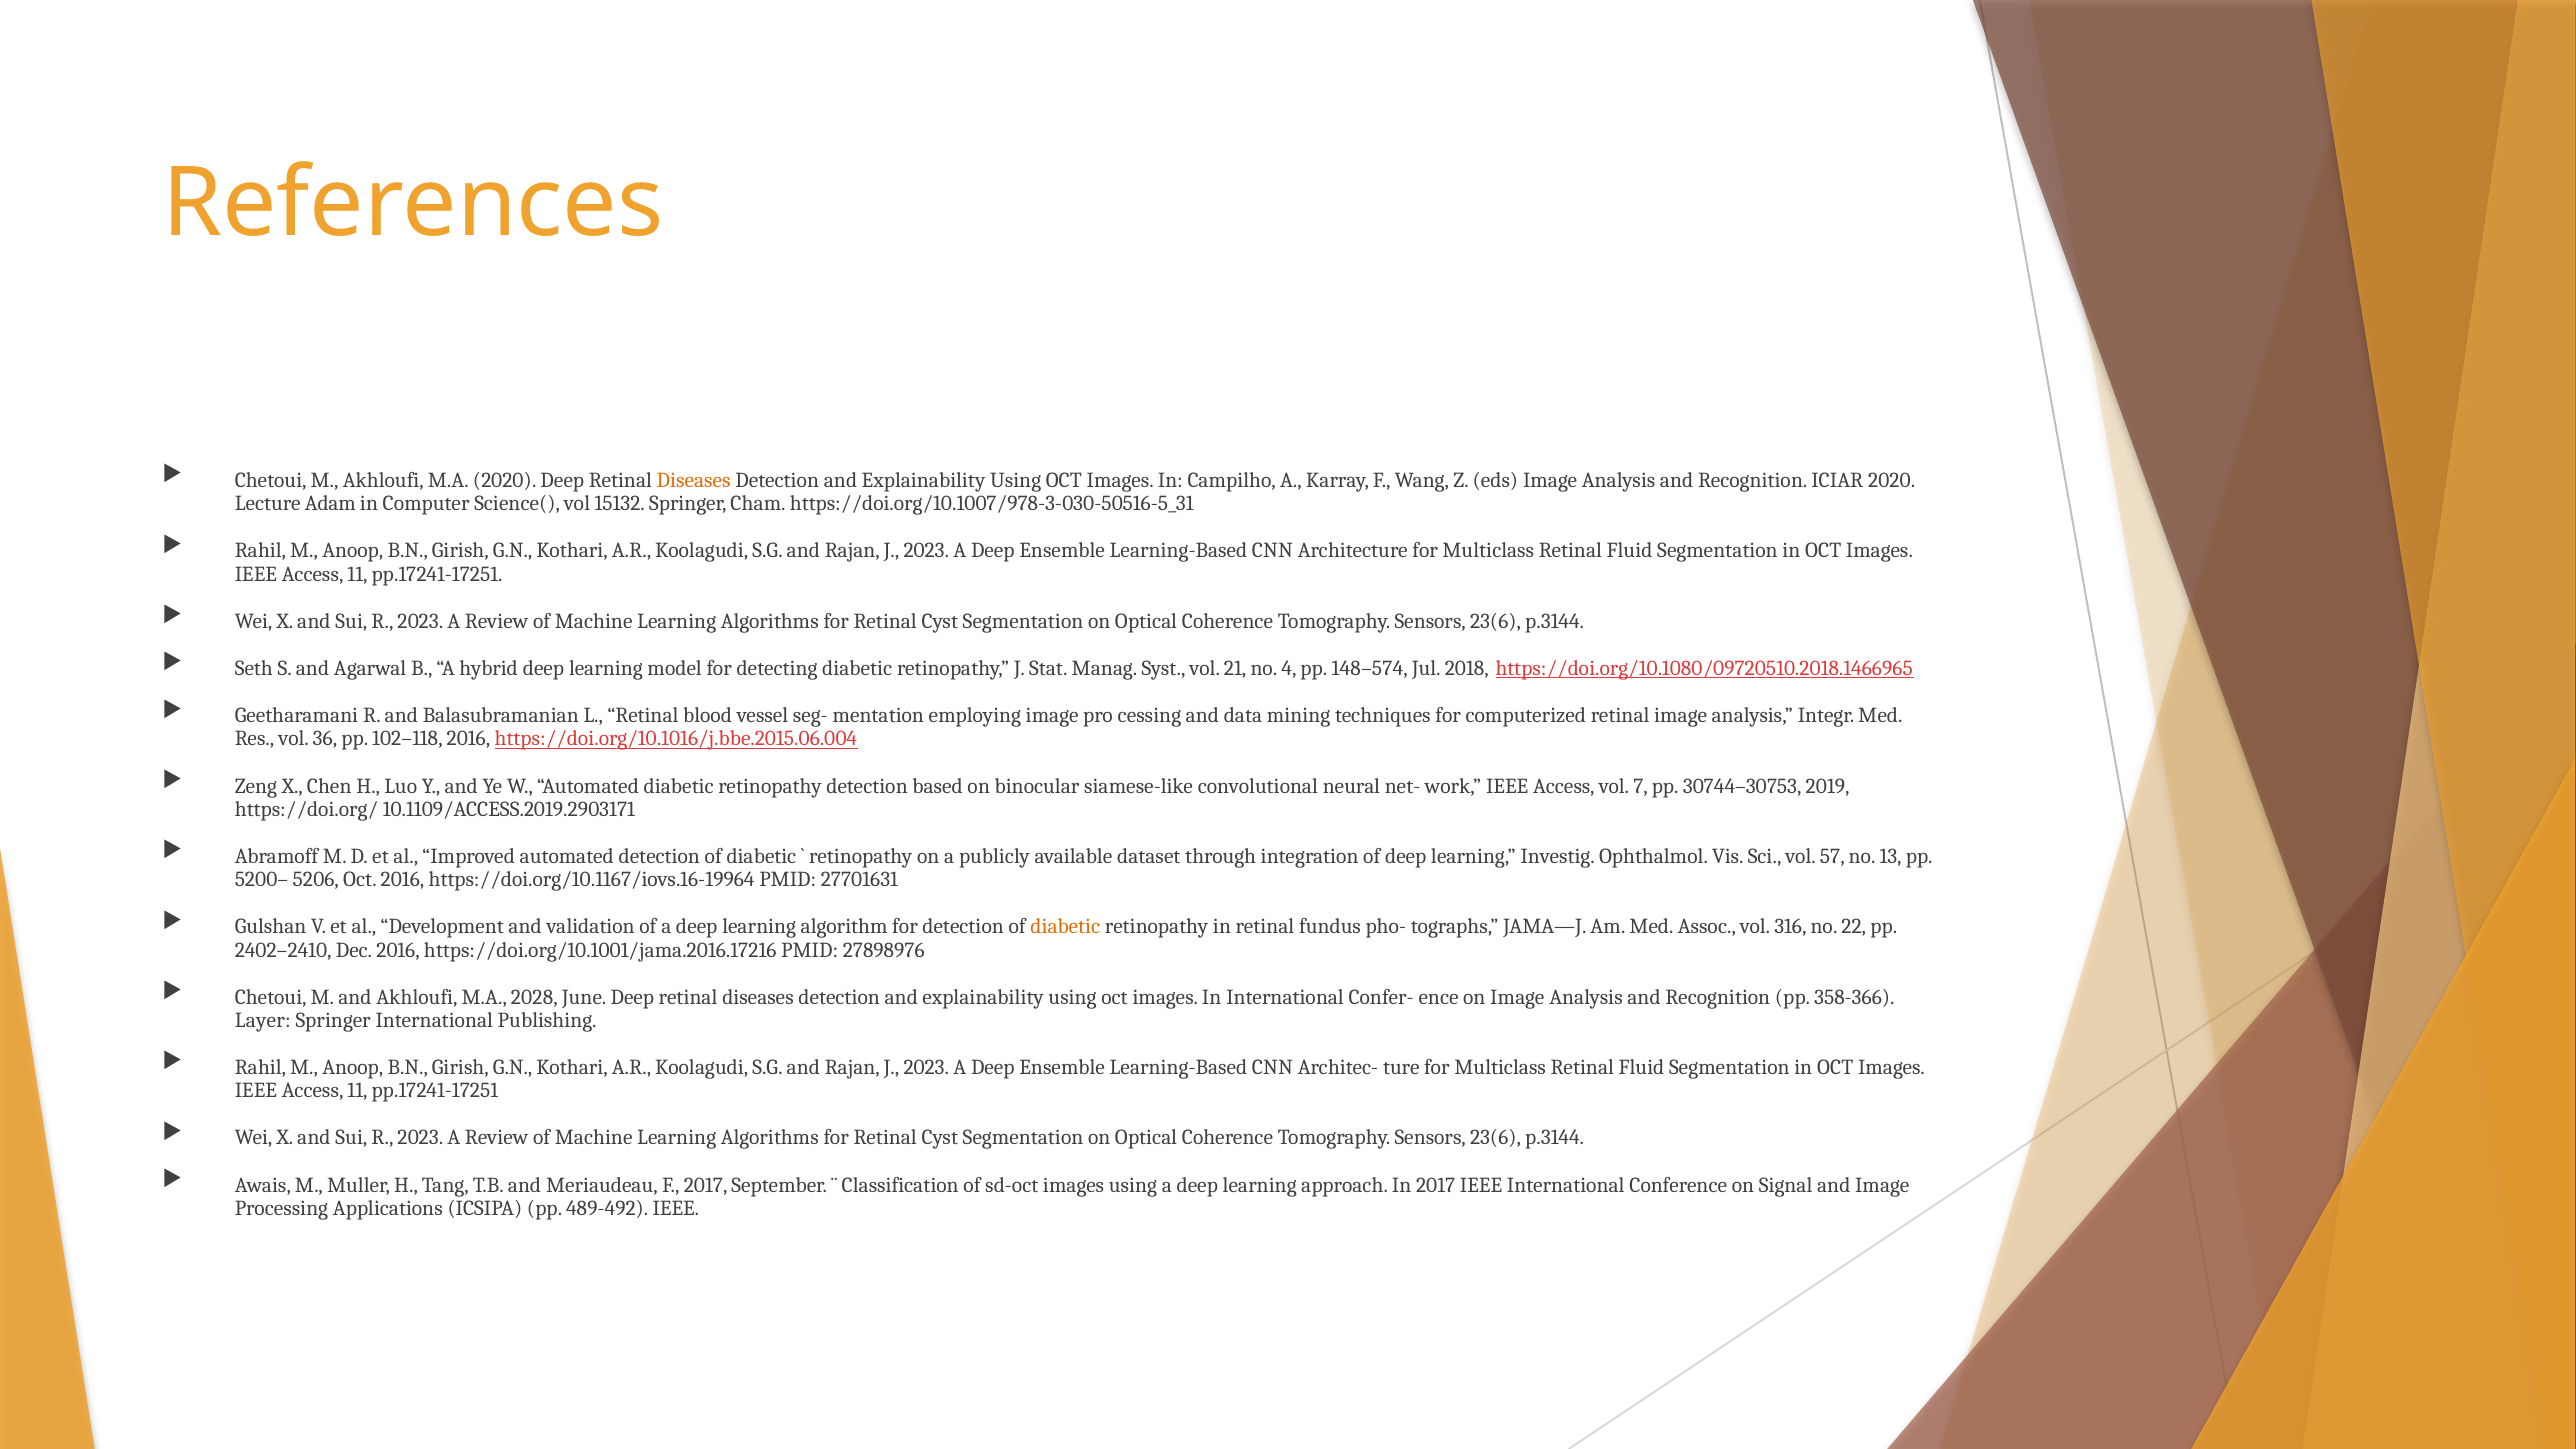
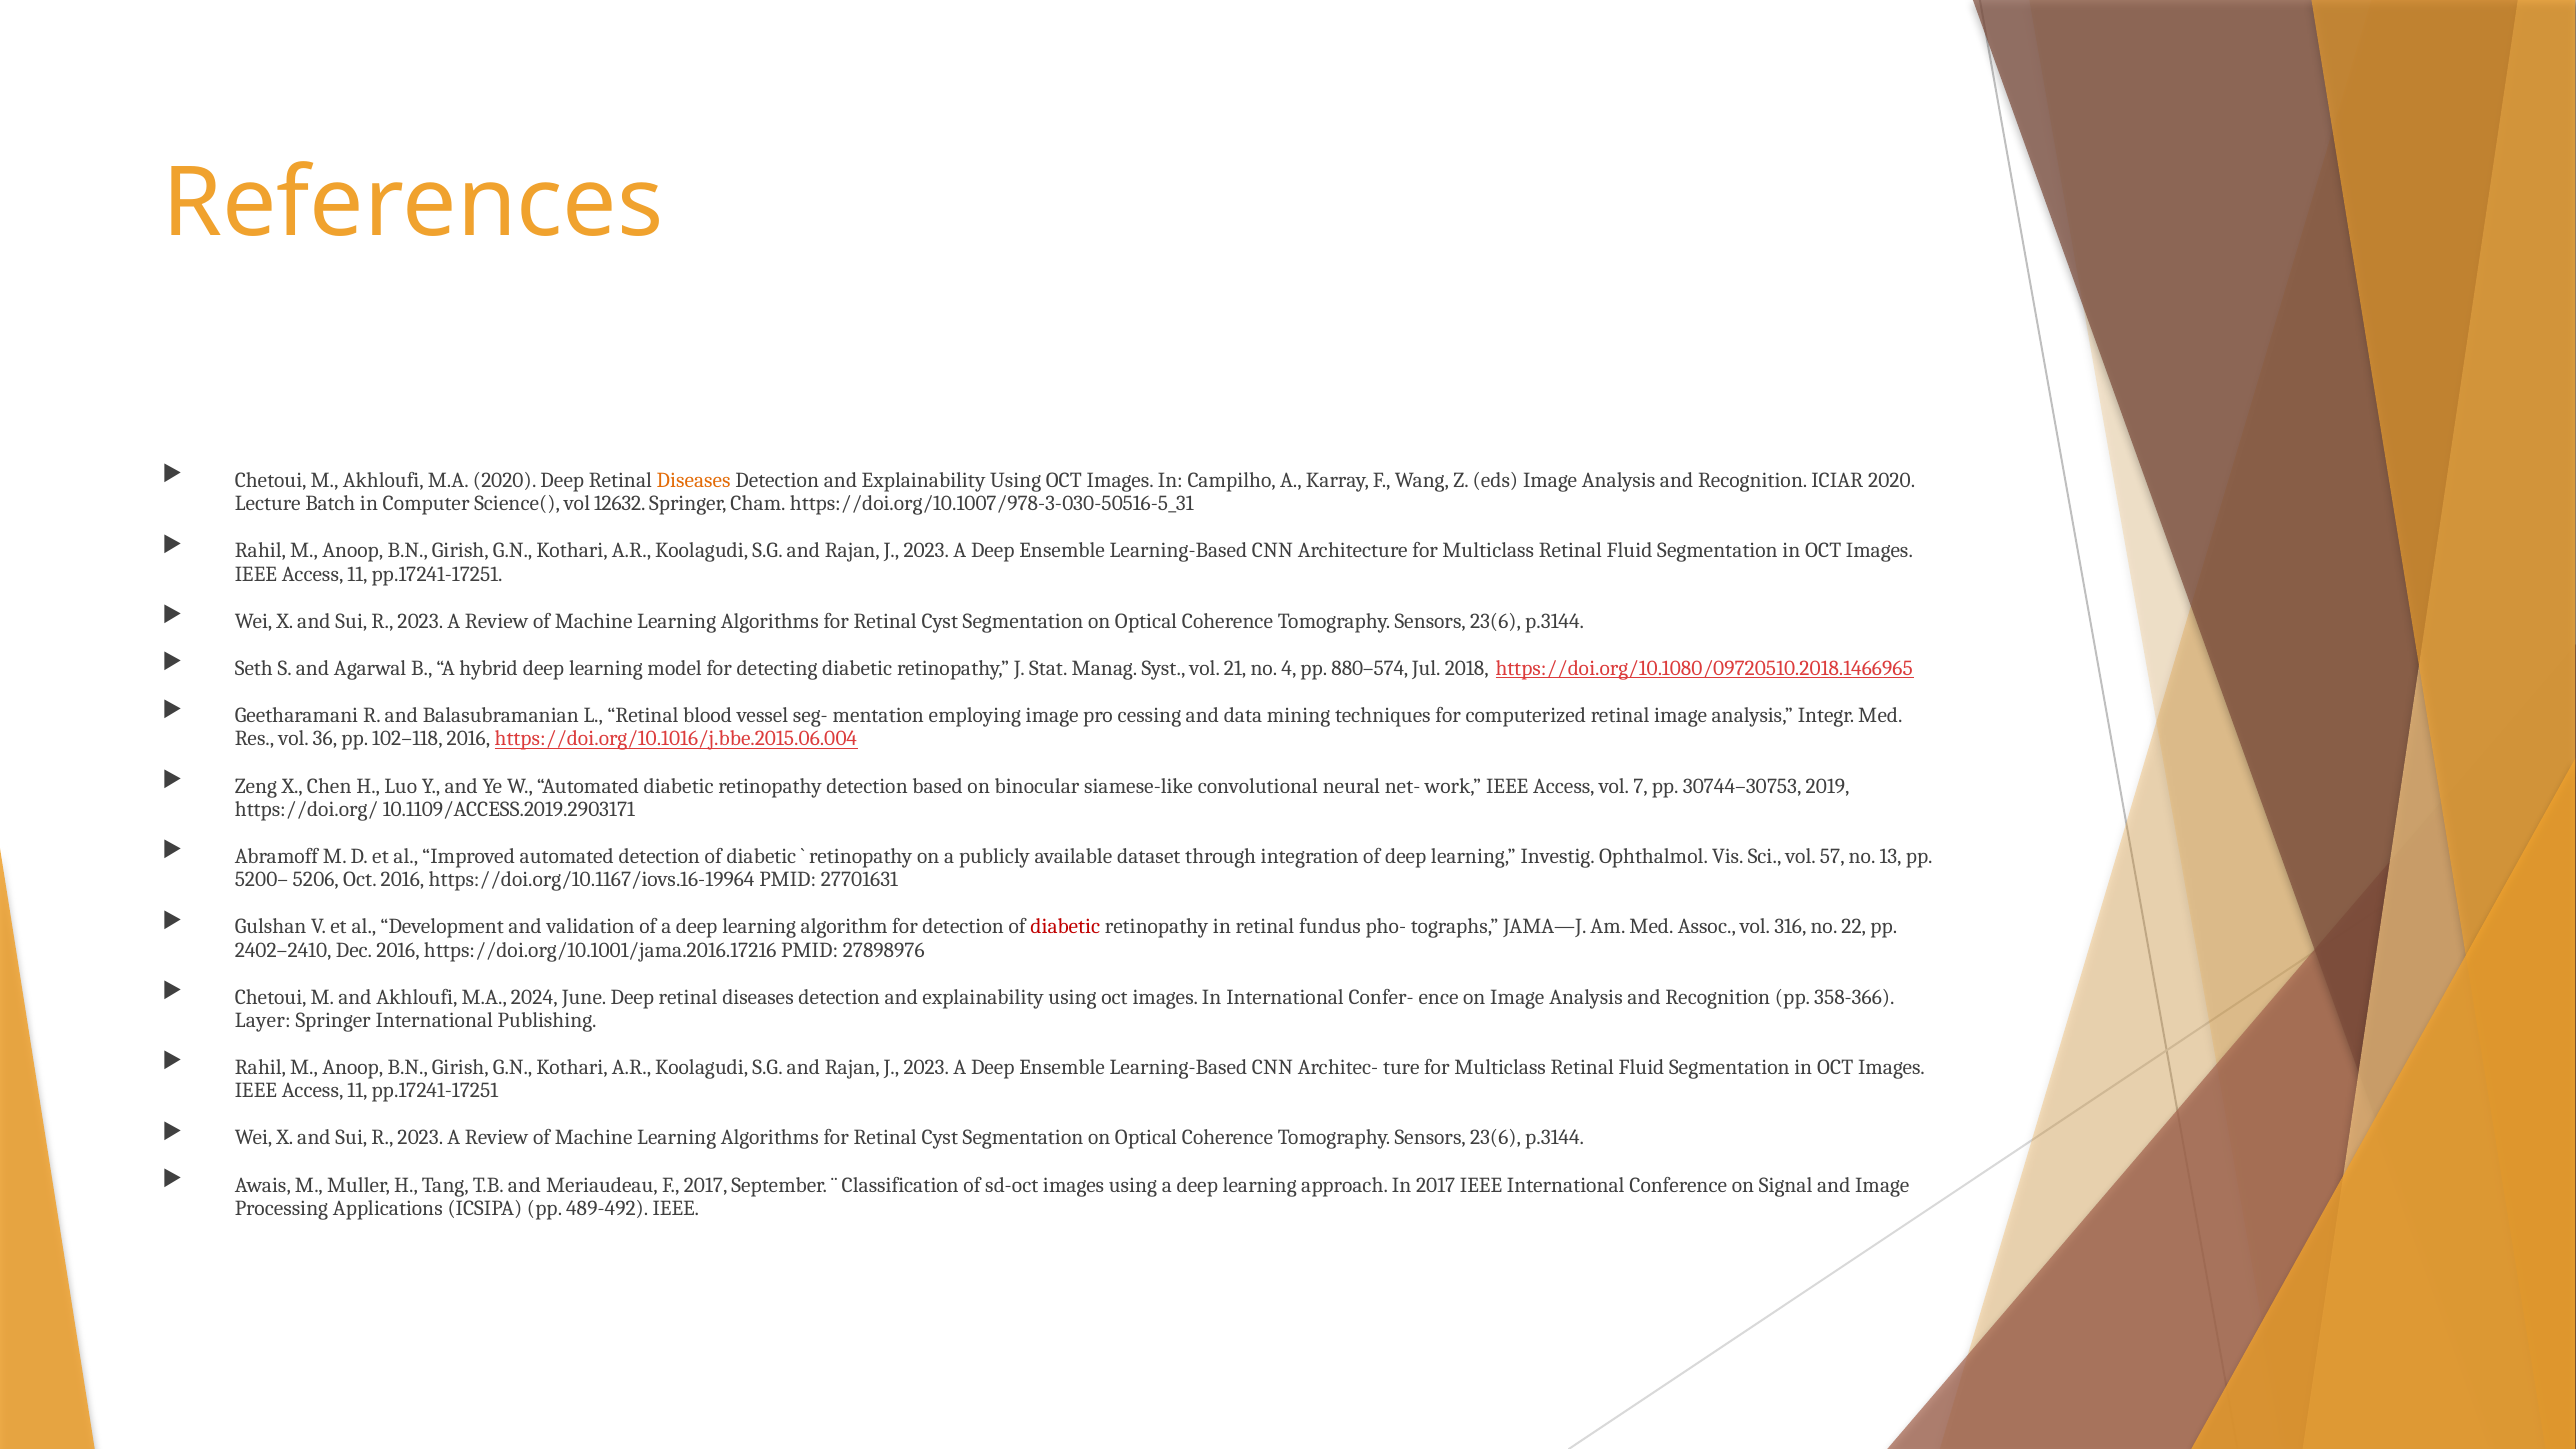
Adam: Adam -> Batch
15132: 15132 -> 12632
148–574: 148–574 -> 880–574
diabetic at (1065, 927) colour: orange -> red
2028: 2028 -> 2024
